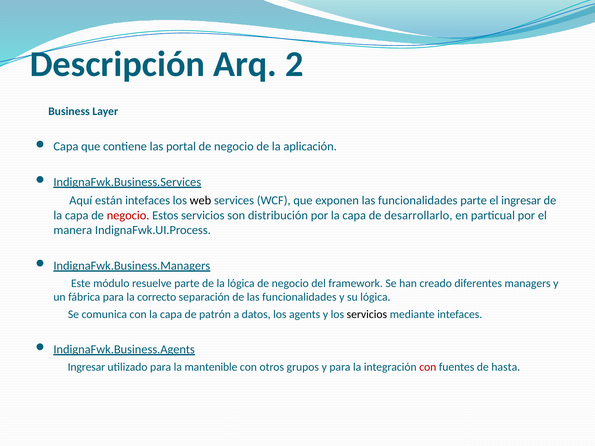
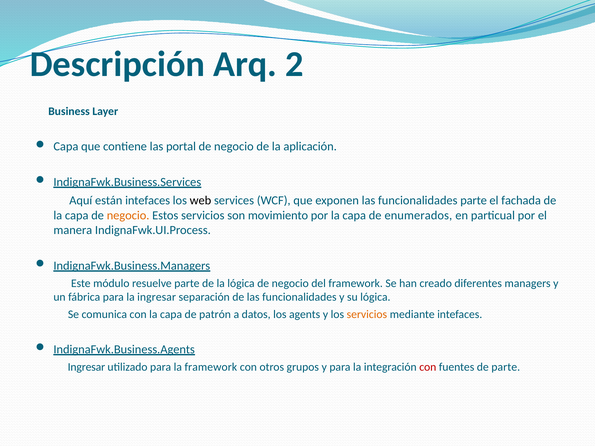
el ingresar: ingresar -> fachada
negocio at (128, 215) colour: red -> orange
distribución: distribución -> movimiento
desarrollarlo: desarrollarlo -> enumerados
la correcto: correcto -> ingresar
servicios at (367, 315) colour: black -> orange
la mantenible: mantenible -> framework
de hasta: hasta -> parte
